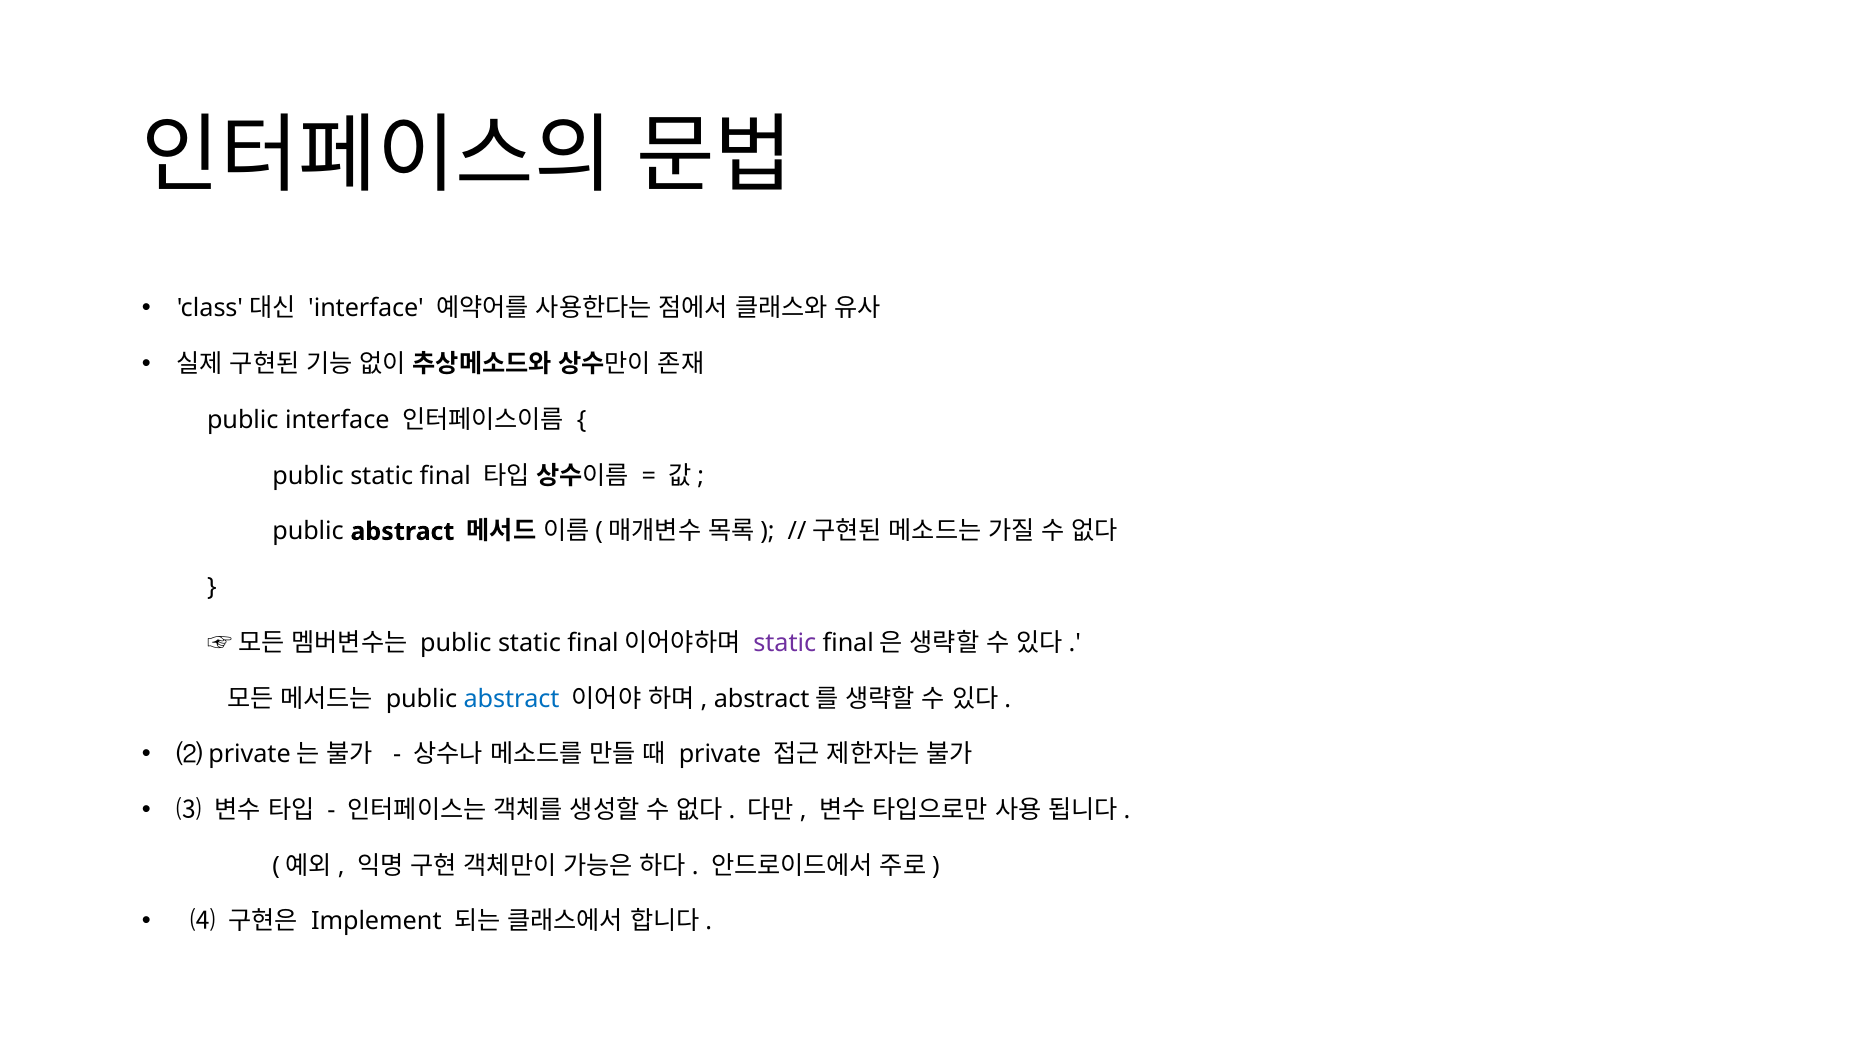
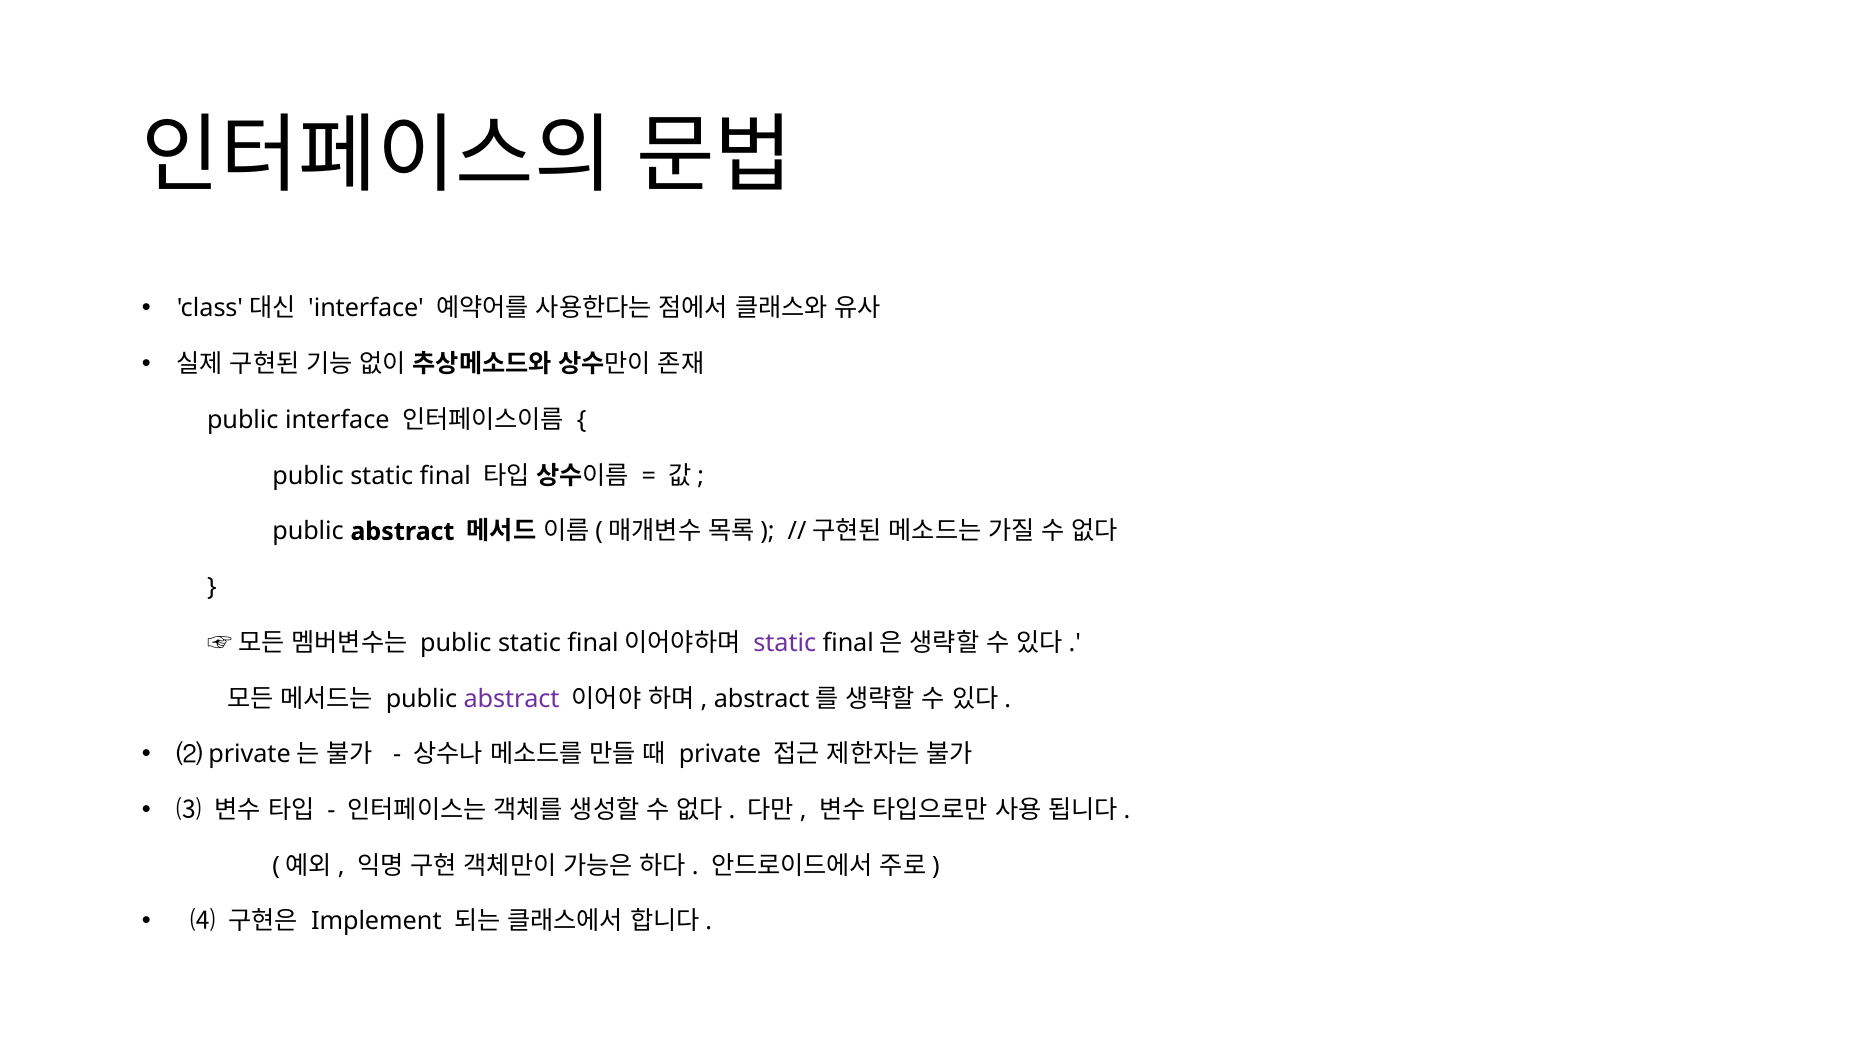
abstract at (512, 699) colour: blue -> purple
